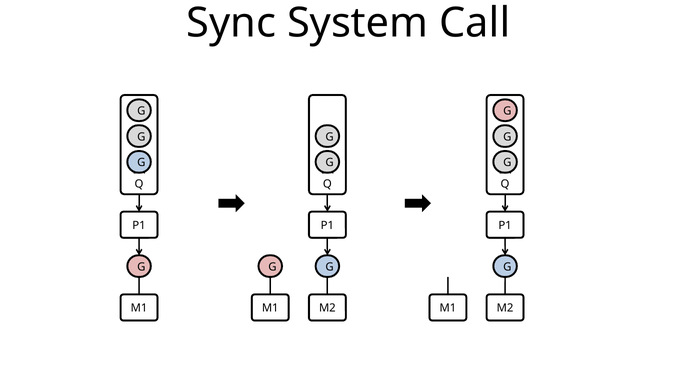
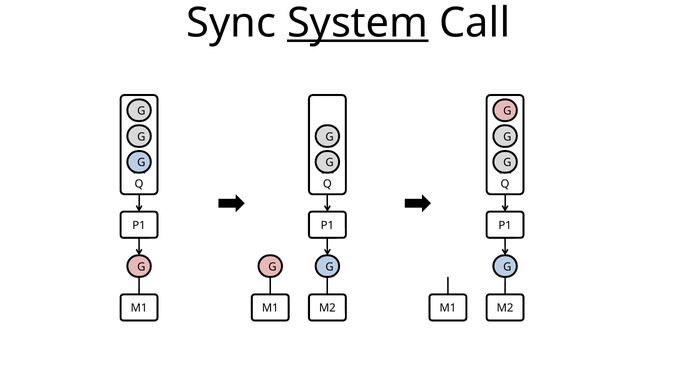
System underline: none -> present
